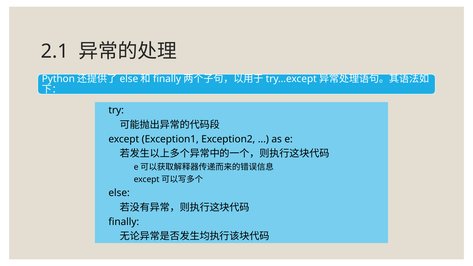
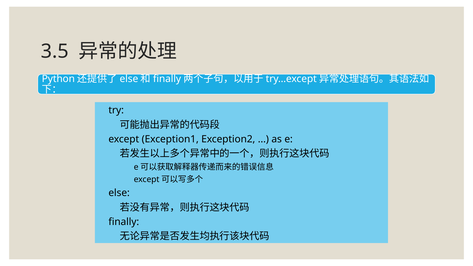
2.1: 2.1 -> 3.5
